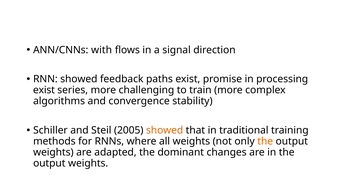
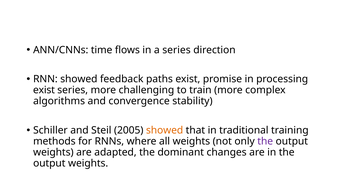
with: with -> time
a signal: signal -> series
the at (265, 142) colour: orange -> purple
